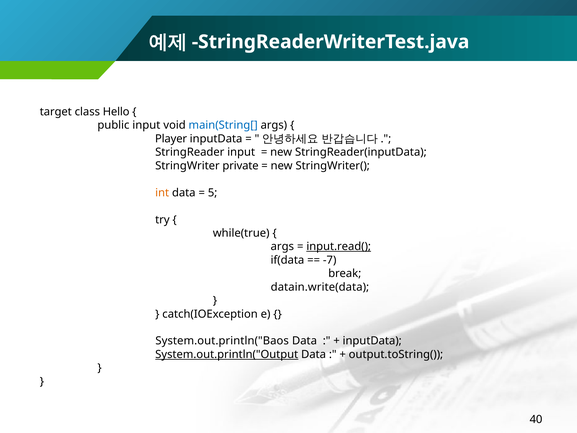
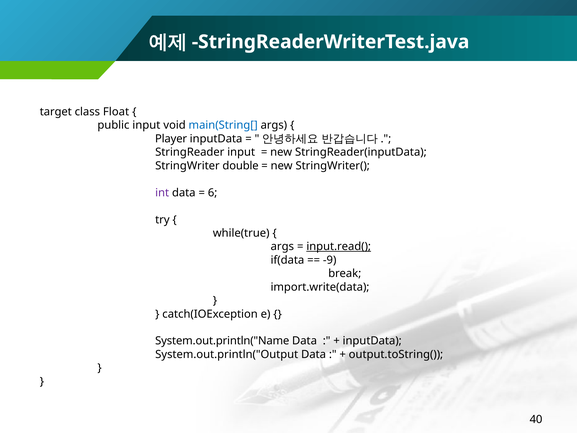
Hello: Hello -> Float
private: private -> double
int colour: orange -> purple
5: 5 -> 6
-7: -7 -> -9
datain.write(data: datain.write(data -> import.write(data
System.out.println("Baos: System.out.println("Baos -> System.out.println("Name
System.out.println("Output underline: present -> none
